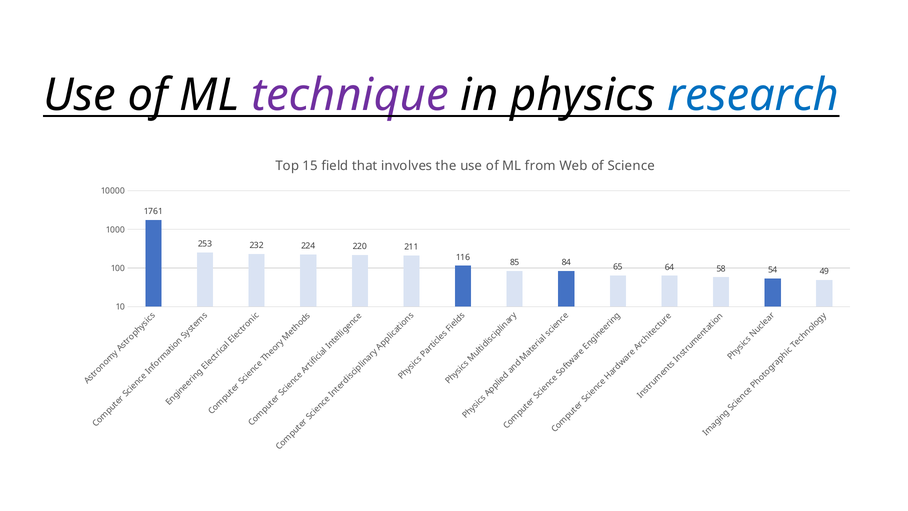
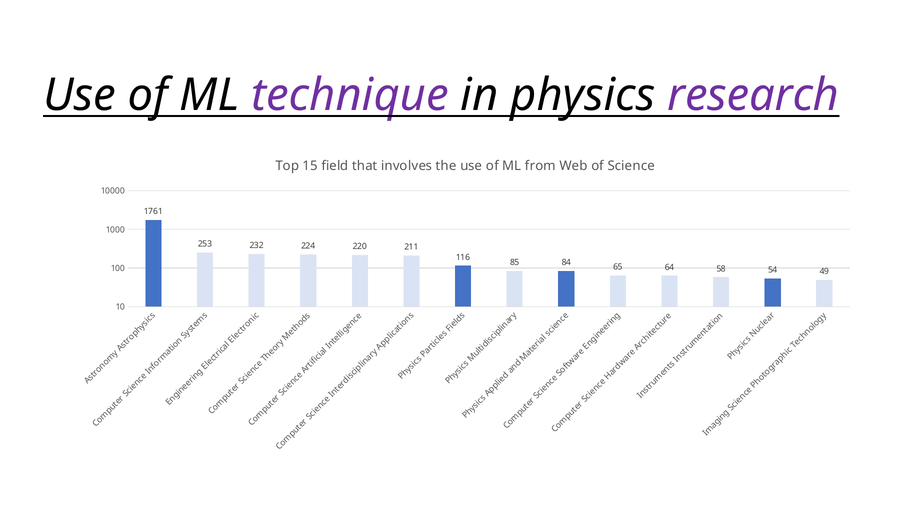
research colour: blue -> purple
